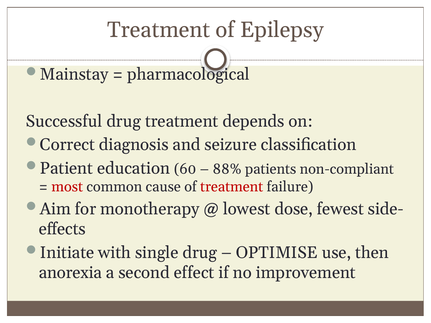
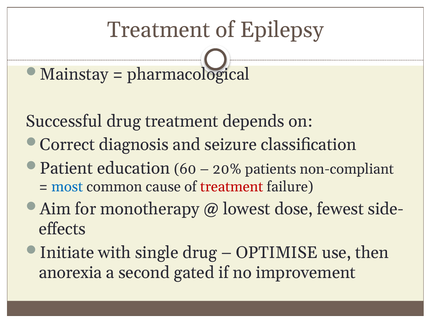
88%: 88% -> 20%
most colour: red -> blue
effect: effect -> gated
